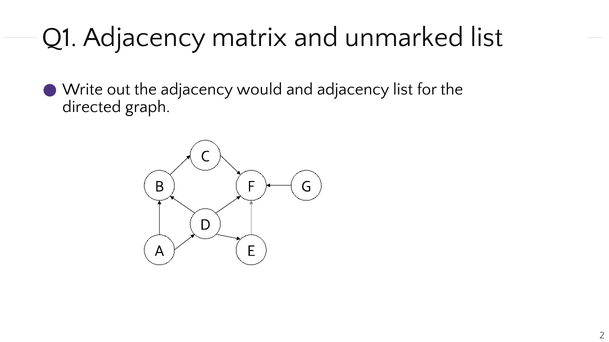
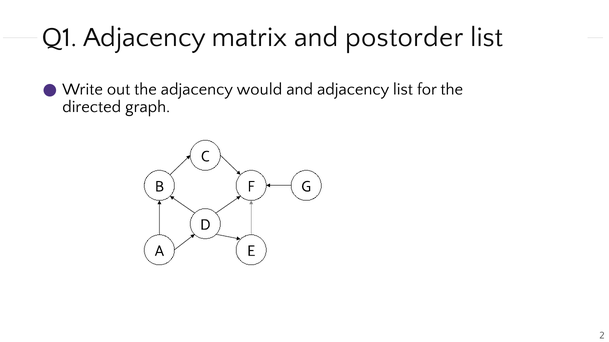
unmarked: unmarked -> postorder
